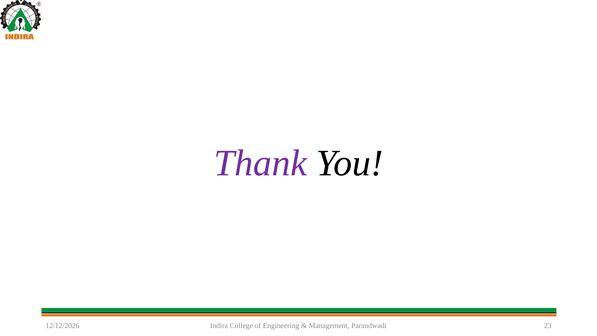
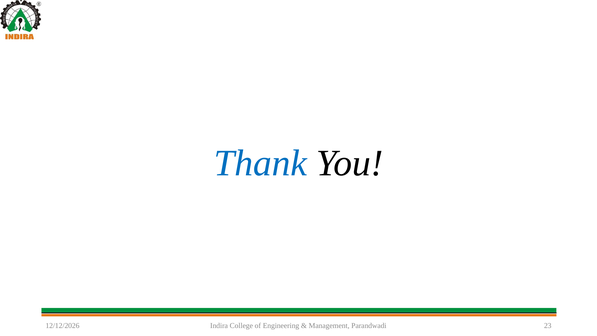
Thank colour: purple -> blue
